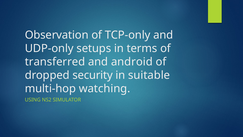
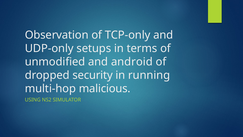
transferred: transferred -> unmodified
suitable: suitable -> running
watching: watching -> malicious
